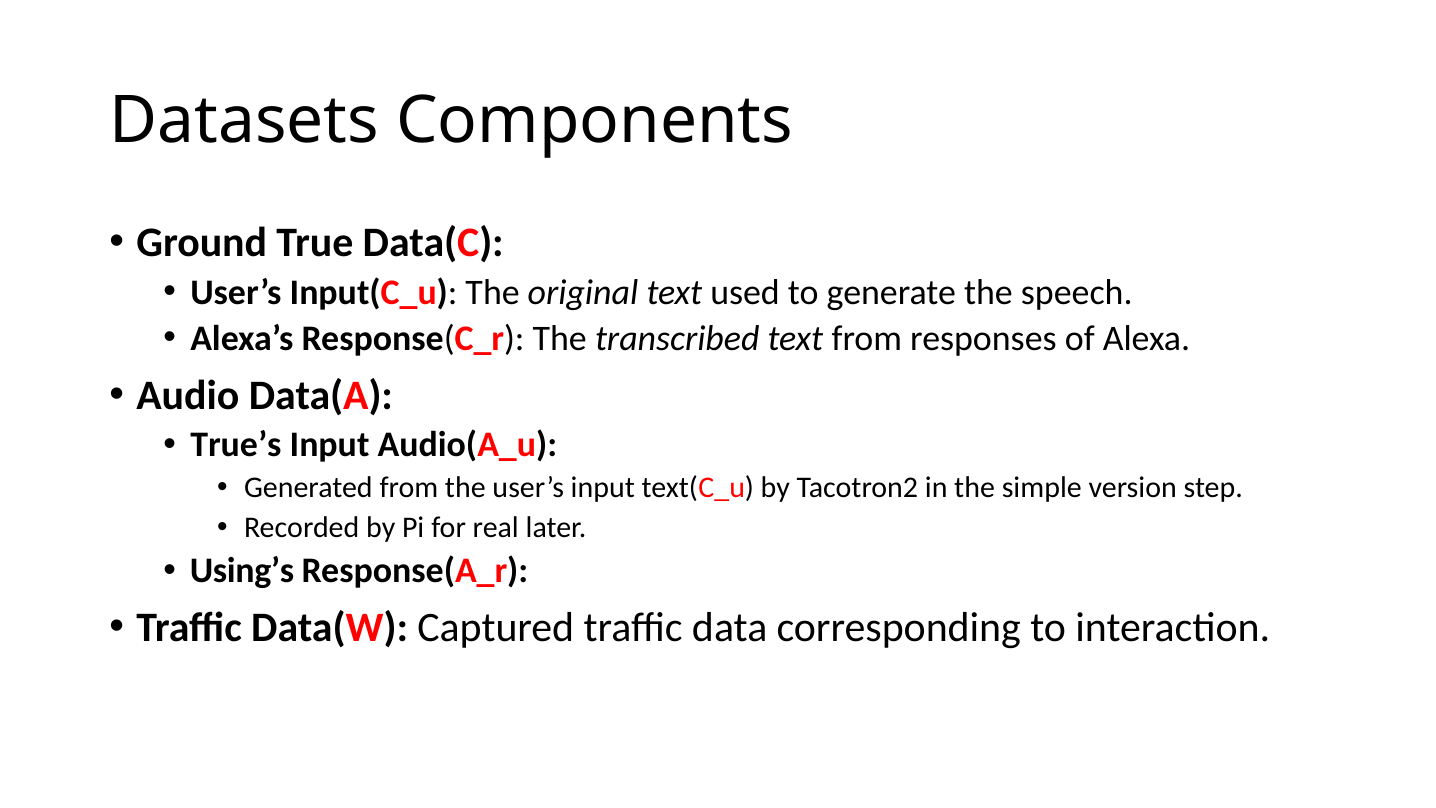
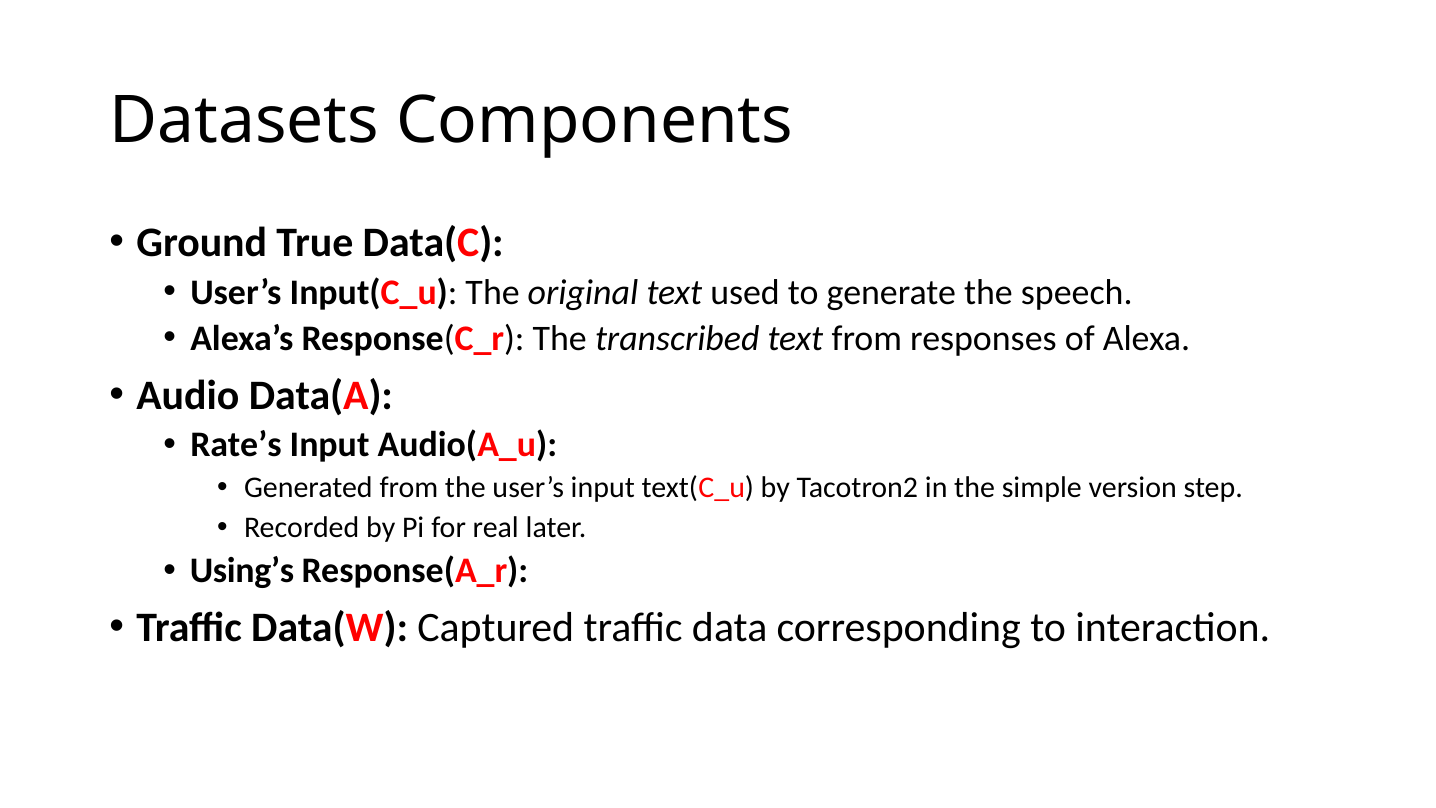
True’s: True’s -> Rate’s
